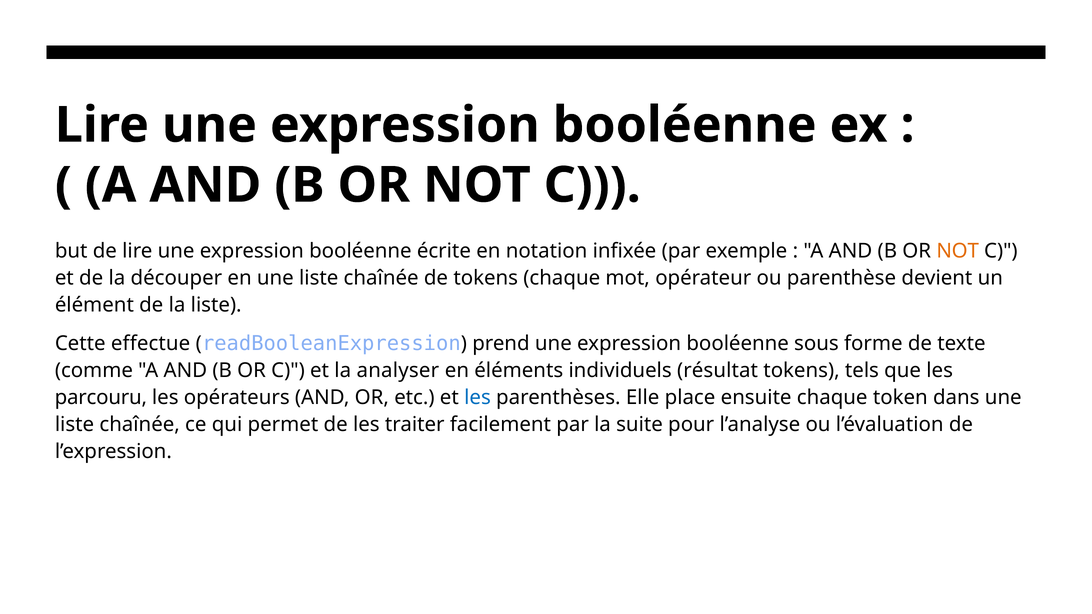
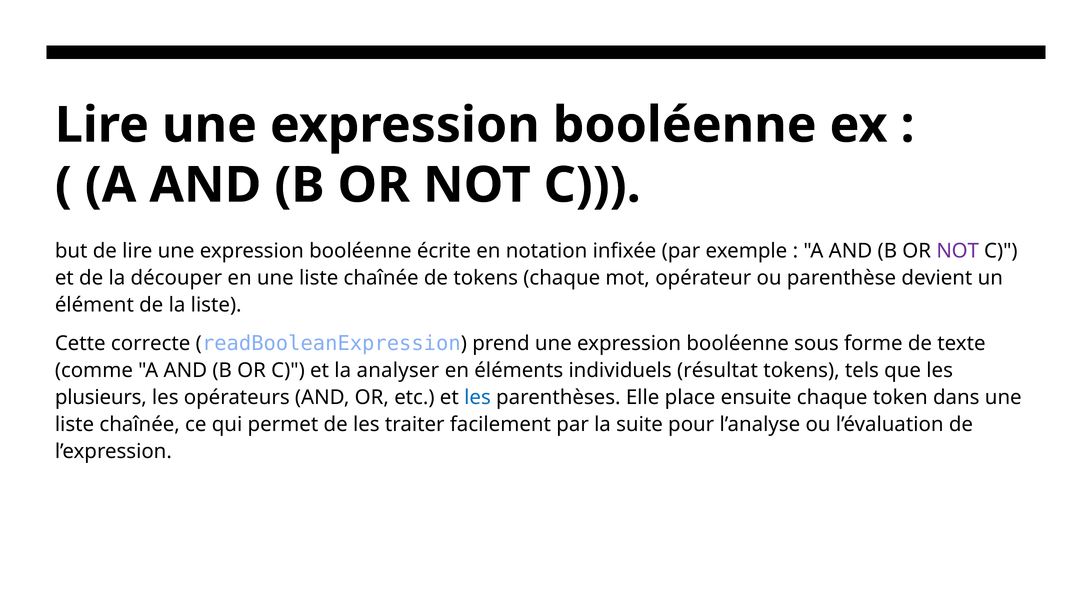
NOT at (958, 251) colour: orange -> purple
effectue: effectue -> correcte
parcouru: parcouru -> plusieurs
